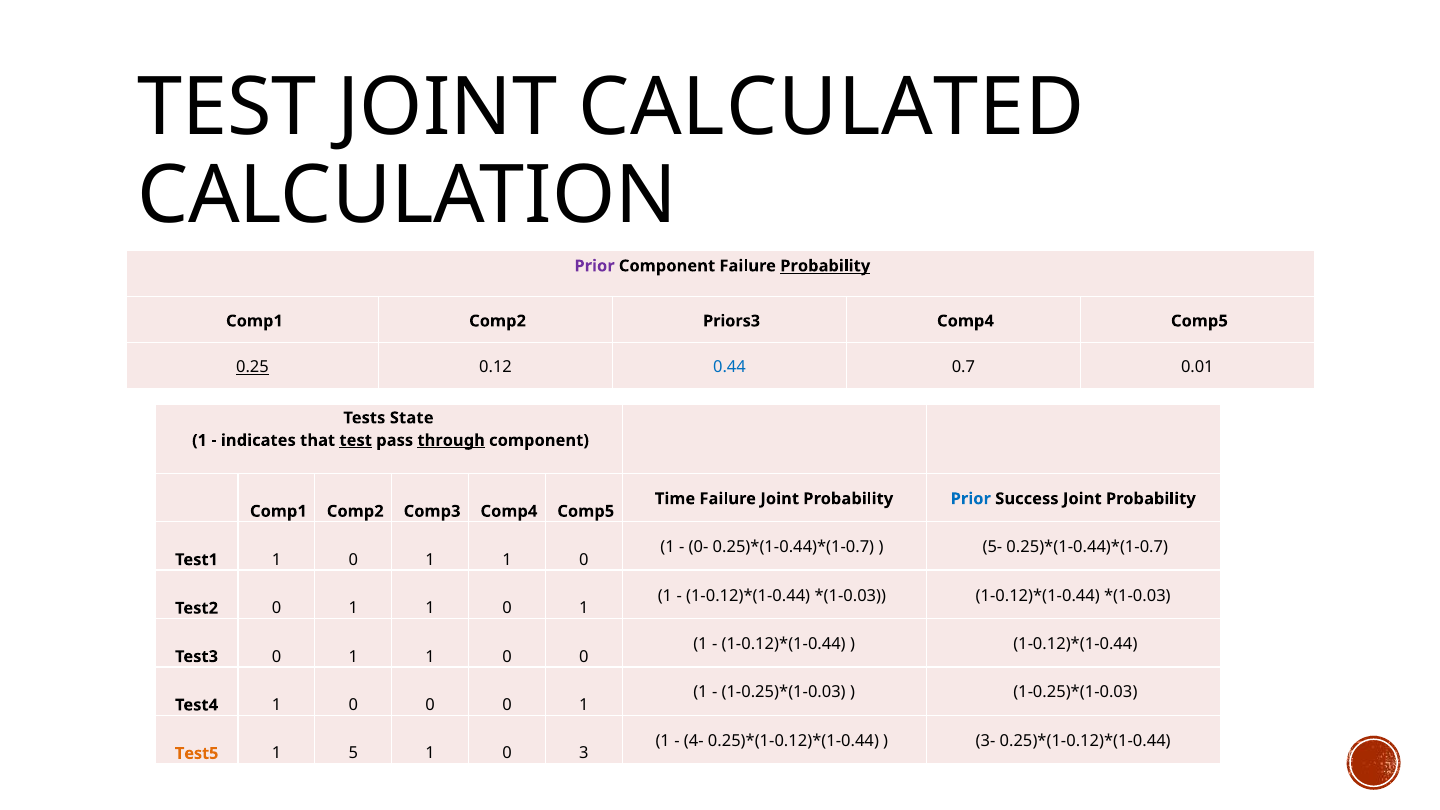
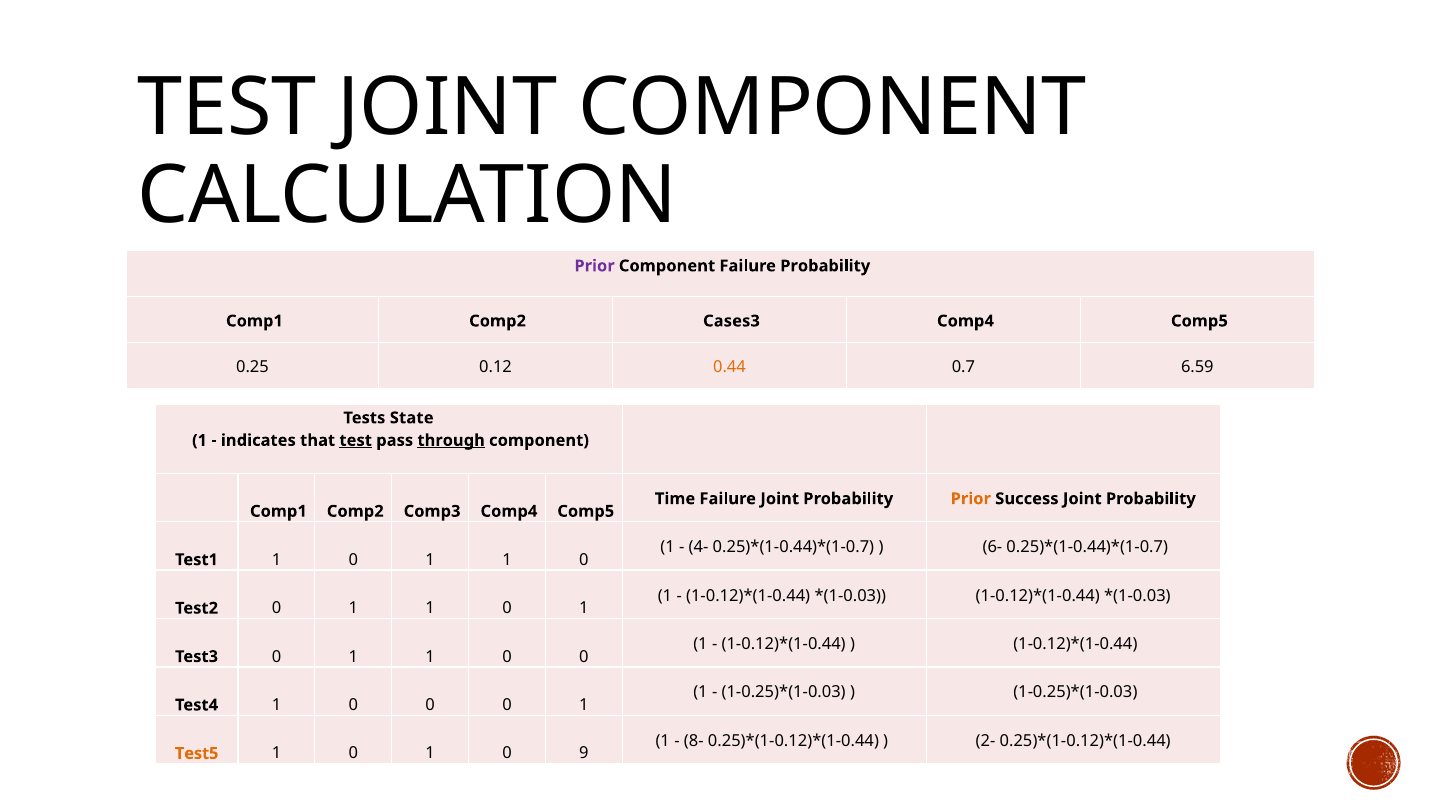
JOINT CALCULATED: CALCULATED -> COMPONENT
Probability at (825, 266) underline: present -> none
Priors3: Priors3 -> Cases3
0.25 underline: present -> none
0.44 colour: blue -> orange
0.01: 0.01 -> 6.59
Prior at (971, 499) colour: blue -> orange
0-: 0- -> 4-
5-: 5- -> 6-
4-: 4- -> 8-
3-: 3- -> 2-
5 at (353, 753): 5 -> 0
3: 3 -> 9
